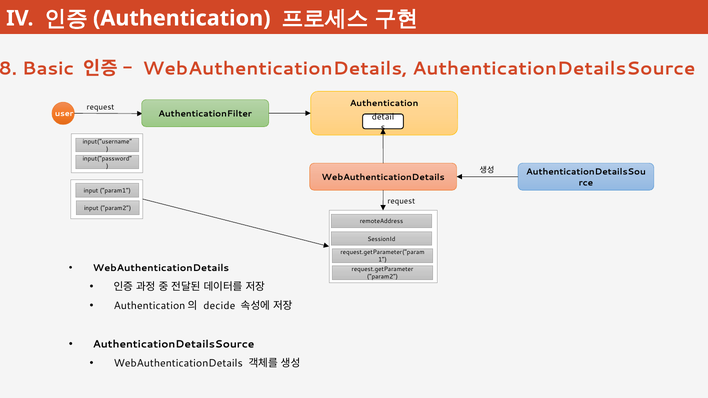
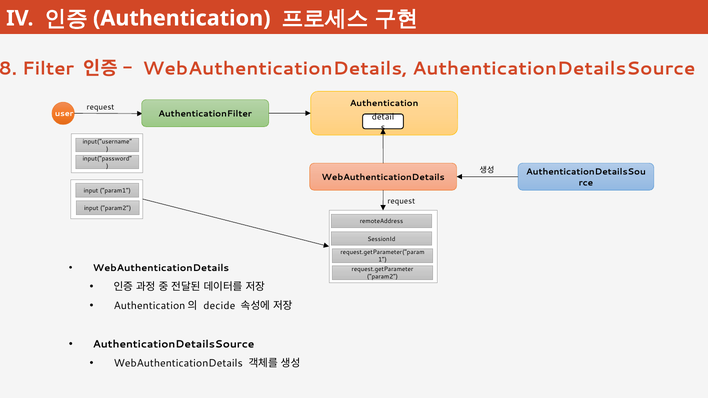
Basic: Basic -> Filter
